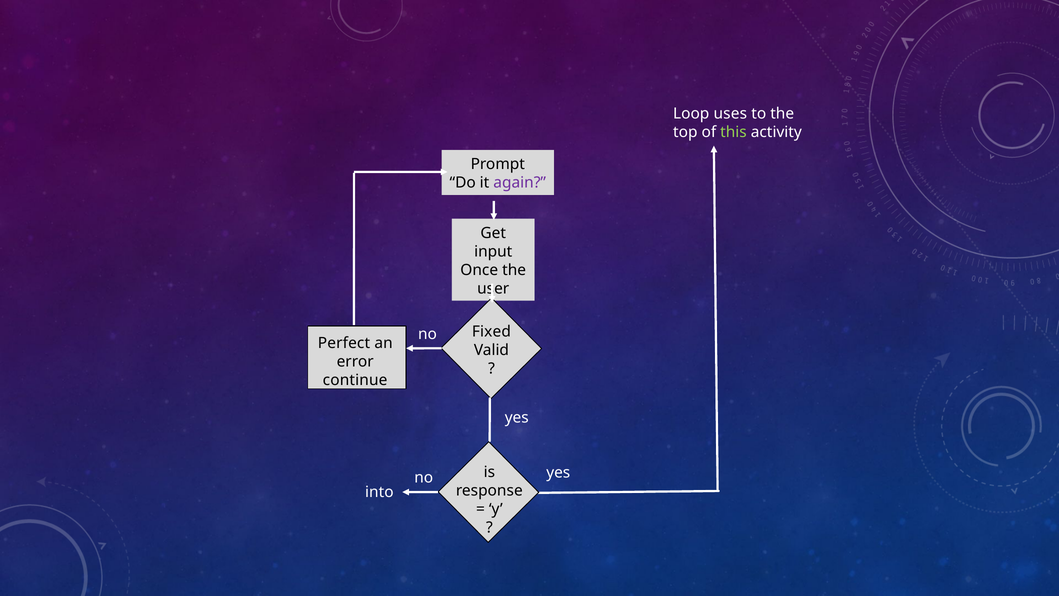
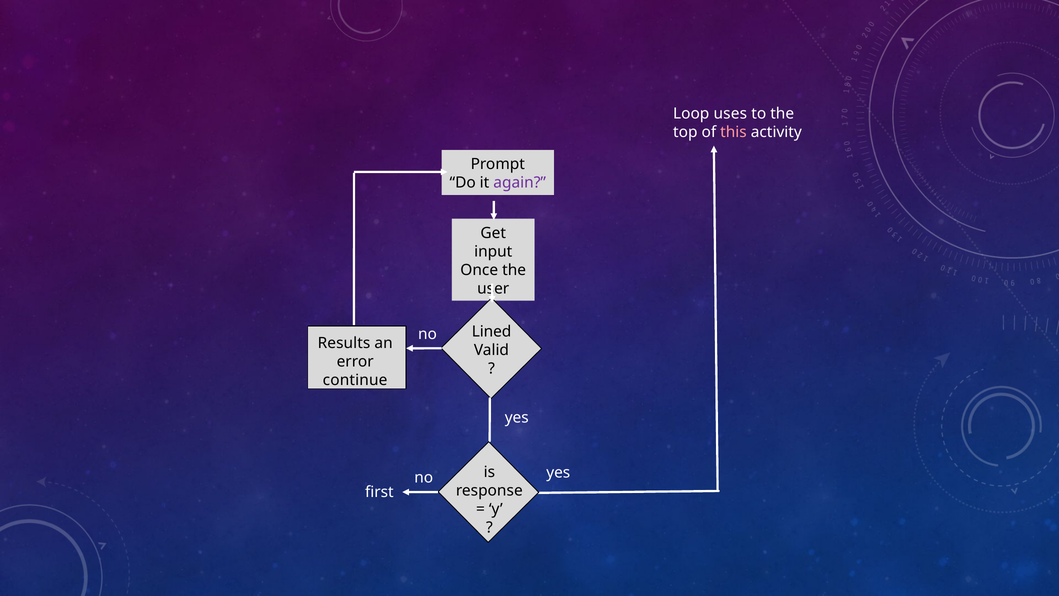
this colour: light green -> pink
Fixed: Fixed -> Lined
Perfect: Perfect -> Results
into: into -> first
